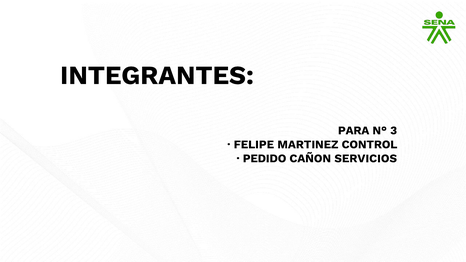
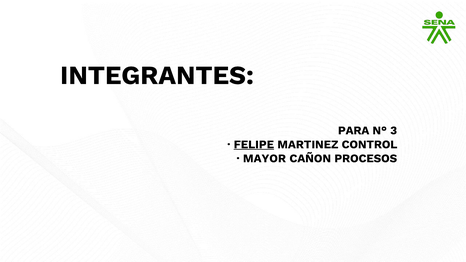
FELIPE underline: none -> present
PEDIDO: PEDIDO -> MAYOR
SERVICIOS: SERVICIOS -> PROCESOS
